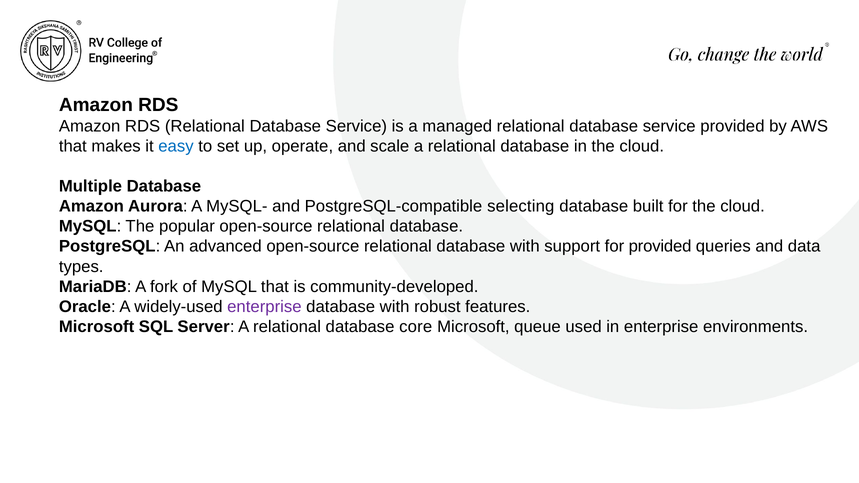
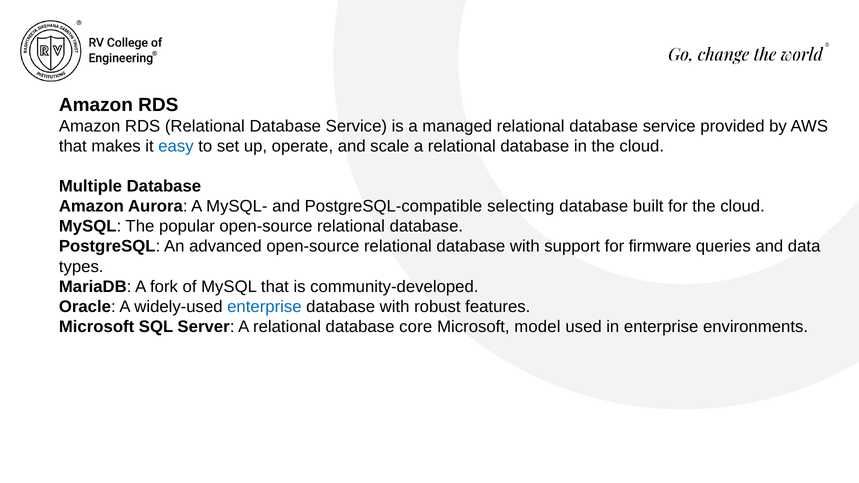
for provided: provided -> firmware
enterprise at (264, 307) colour: purple -> blue
queue: queue -> model
